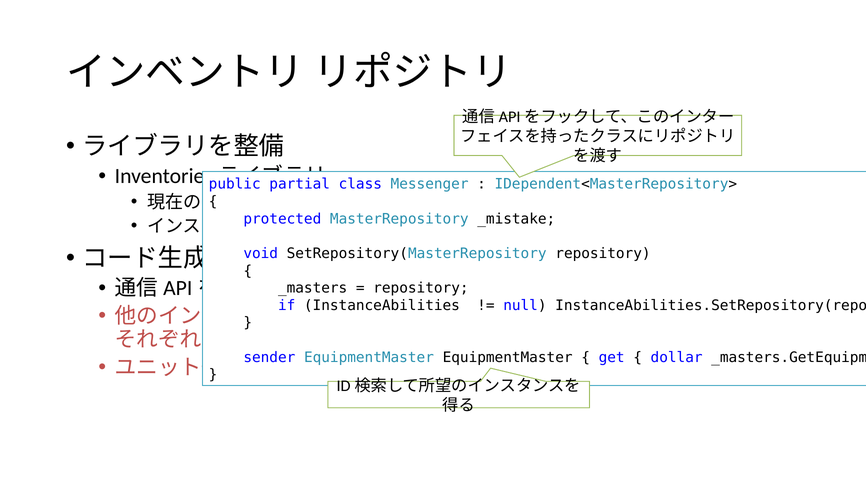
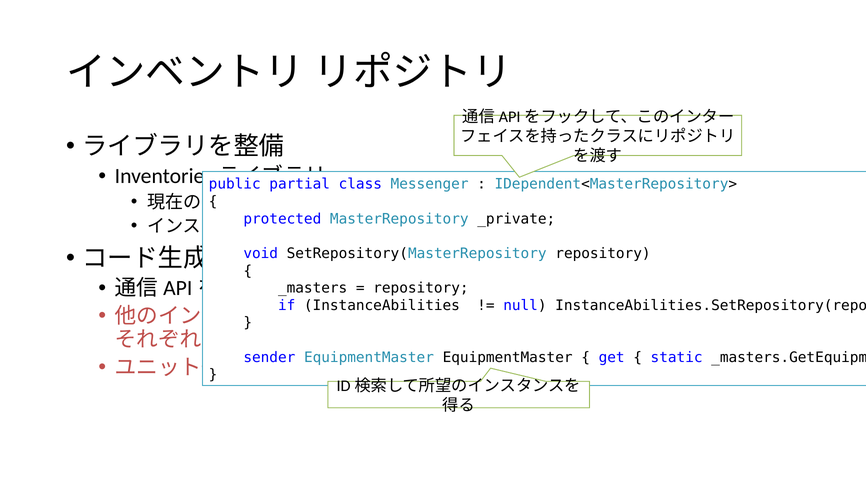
_mistake: _mistake -> _private
dollar: dollar -> static
